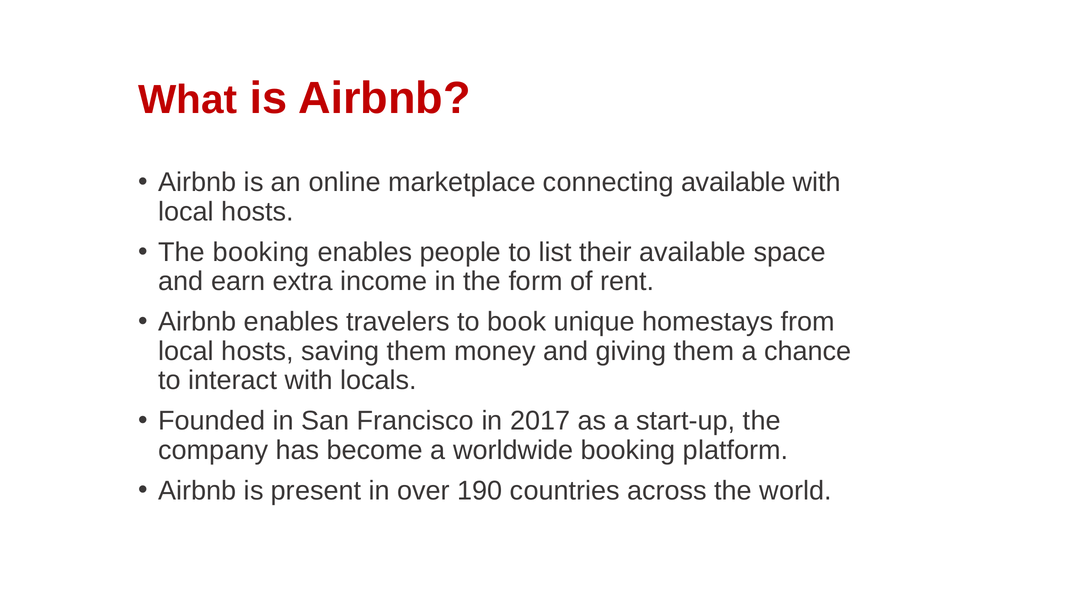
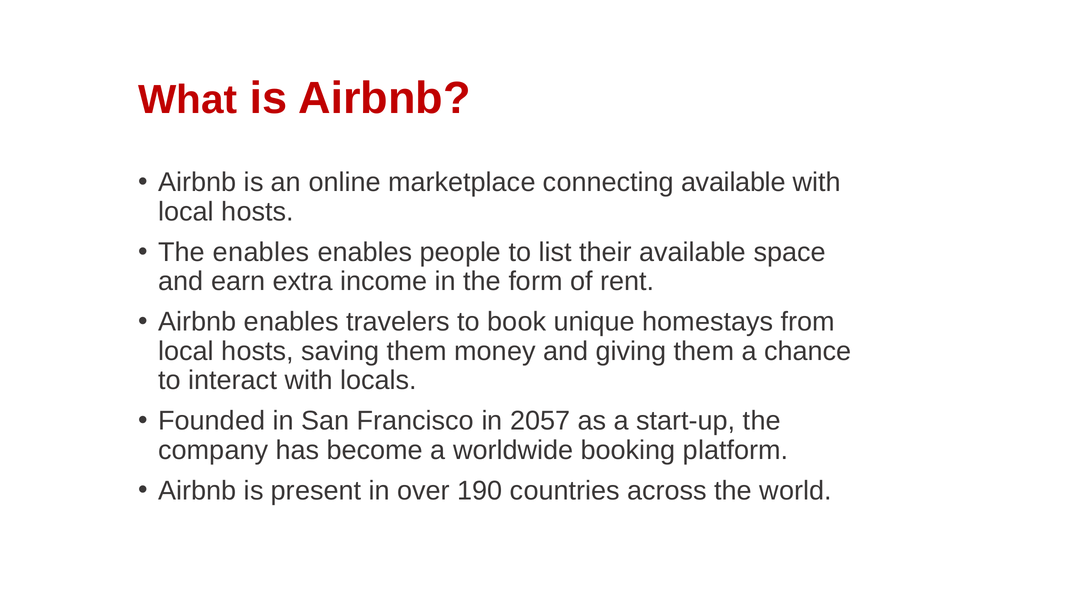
The booking: booking -> enables
2017: 2017 -> 2057
